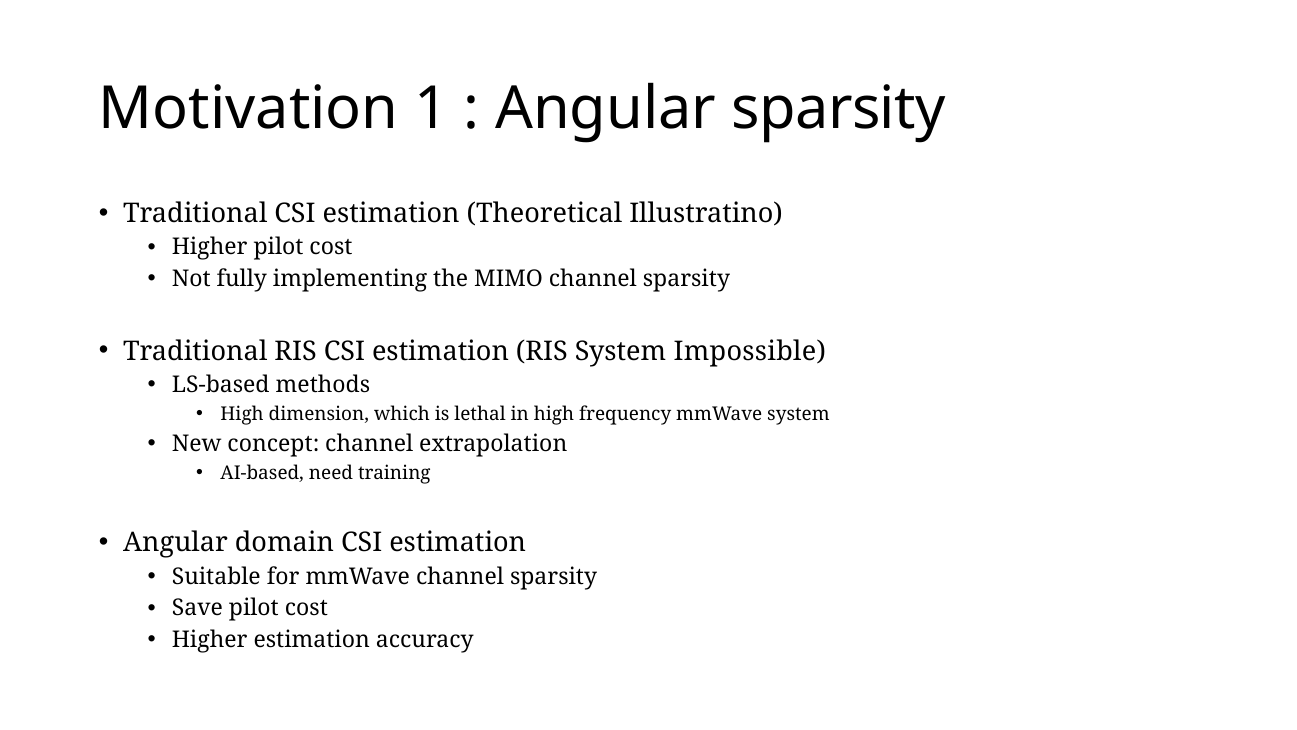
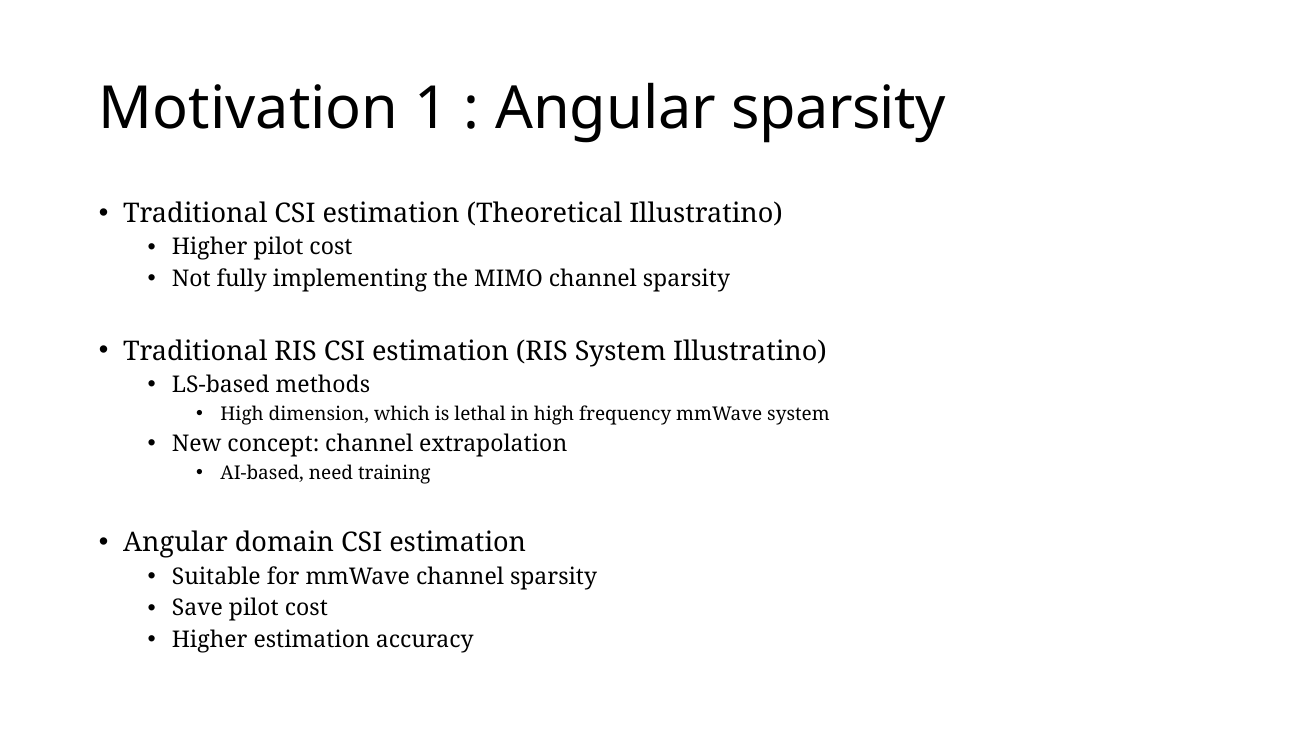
System Impossible: Impossible -> Illustratino
